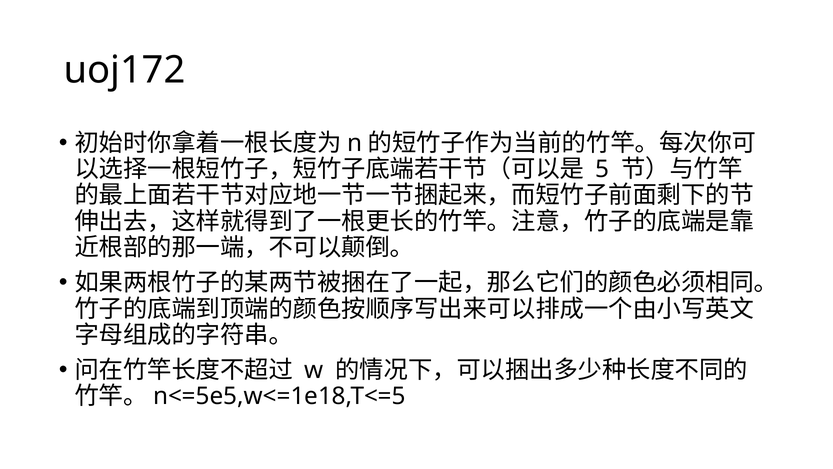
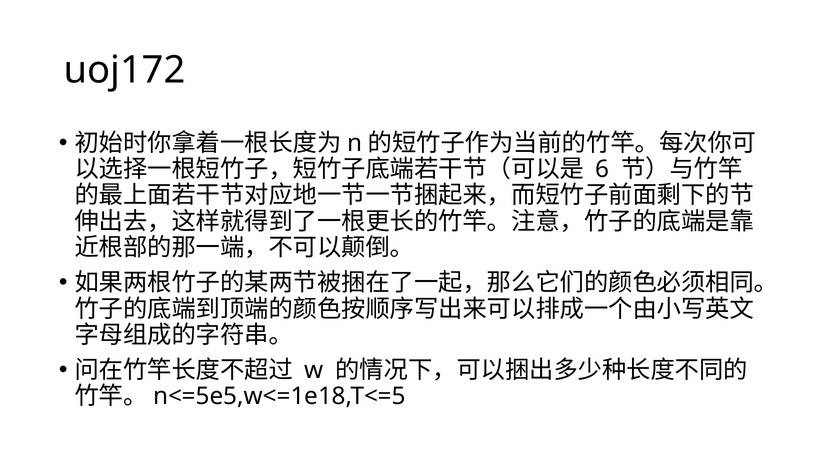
5: 5 -> 6
